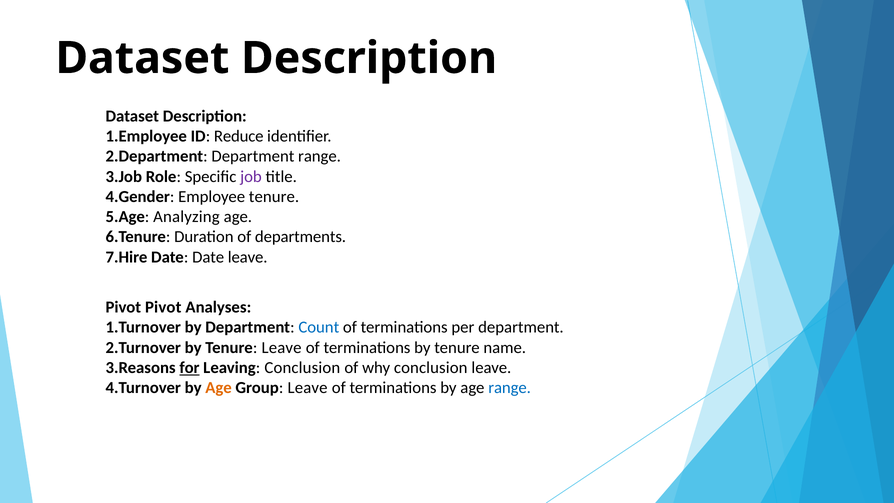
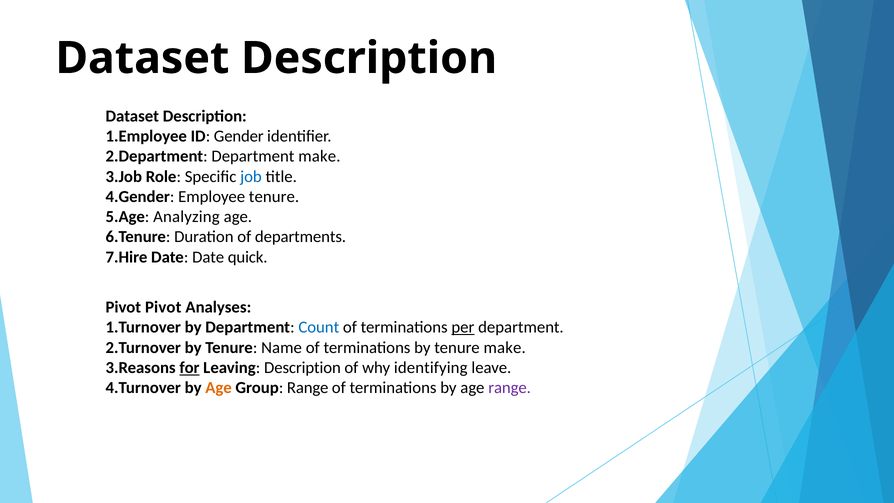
Reduce: Reduce -> Gender
Department range: range -> make
job colour: purple -> blue
Date leave: leave -> quick
per underline: none -> present
Tenure Leave: Leave -> Name
tenure name: name -> make
Leaving Conclusion: Conclusion -> Description
why conclusion: conclusion -> identifying
Group Leave: Leave -> Range
range at (510, 388) colour: blue -> purple
